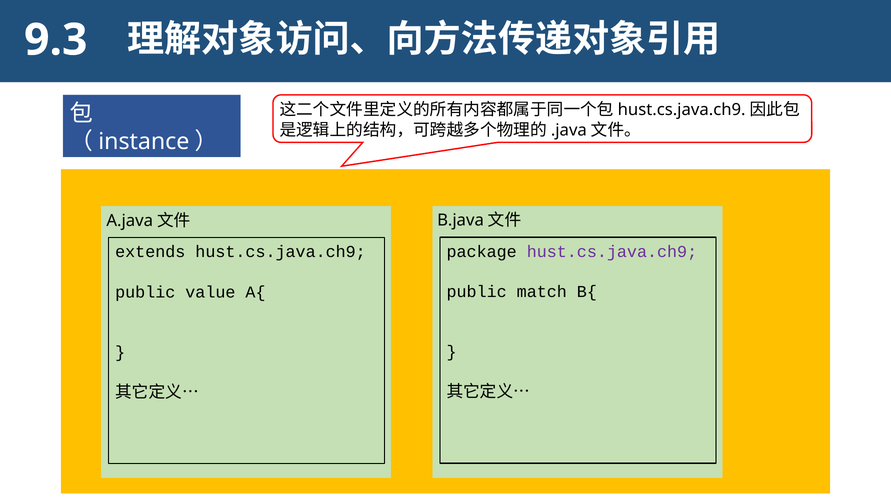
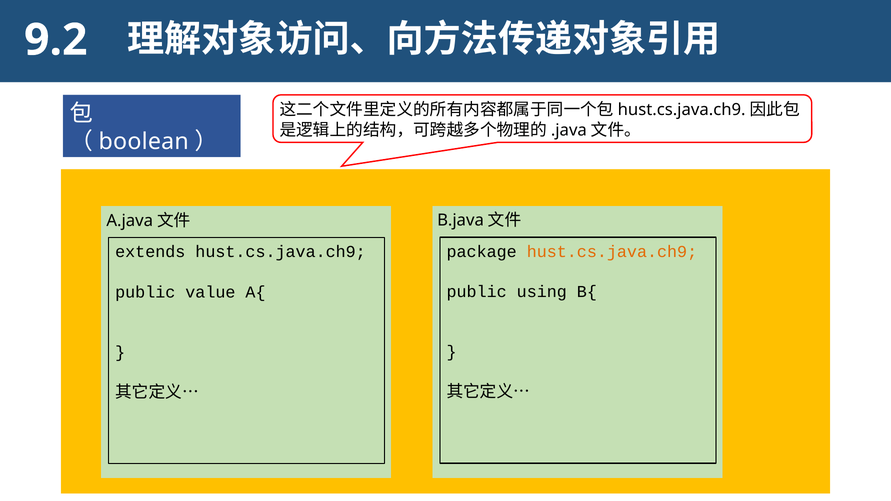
9.3: 9.3 -> 9.2
instance: instance -> boolean
hust.cs.java.ch9 at (612, 252) colour: purple -> orange
match: match -> using
